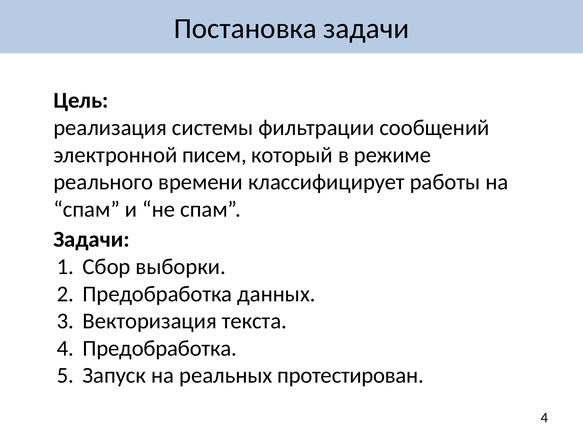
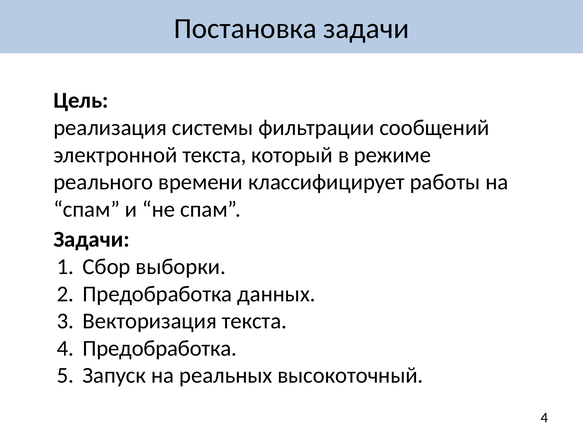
электронной писем: писем -> текста
протестирован: протестирован -> высокоточный
